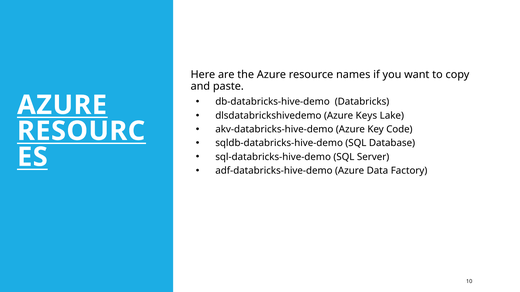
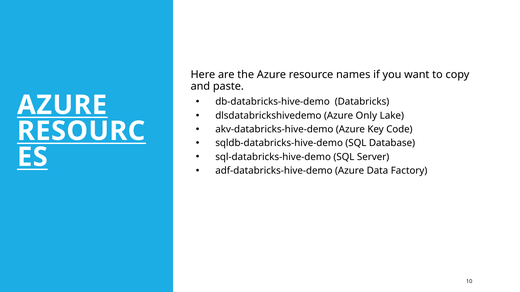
Keys: Keys -> Only
